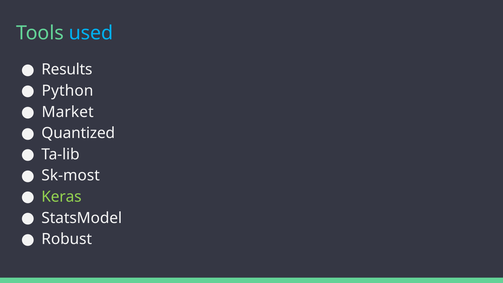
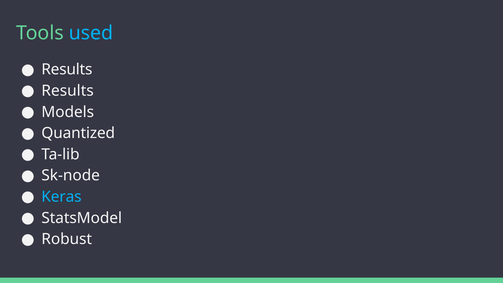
Python at (68, 91): Python -> Results
Market: Market -> Models
Sk-most: Sk-most -> Sk-node
Keras colour: light green -> light blue
